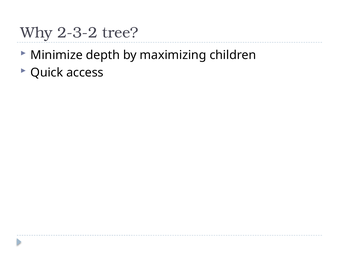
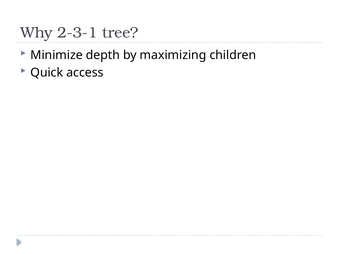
2-3-2: 2-3-2 -> 2-3-1
